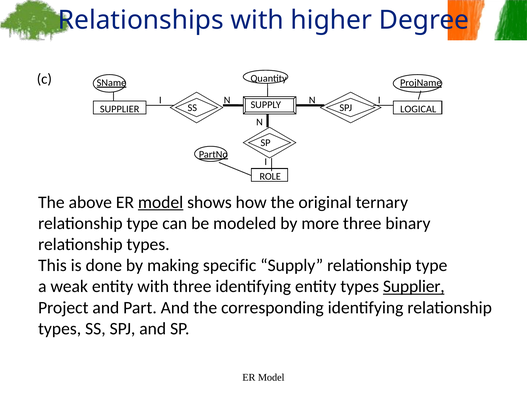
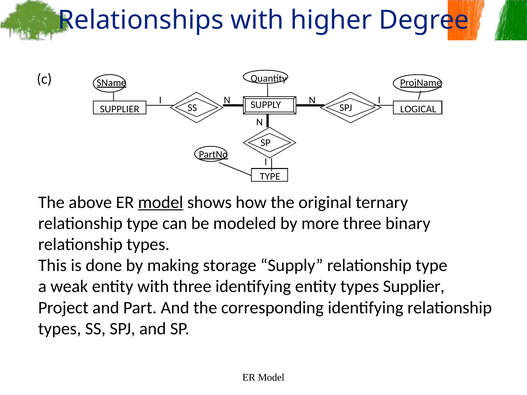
ROLE at (270, 177): ROLE -> TYPE
specific: specific -> storage
Supplier at (414, 287) underline: present -> none
